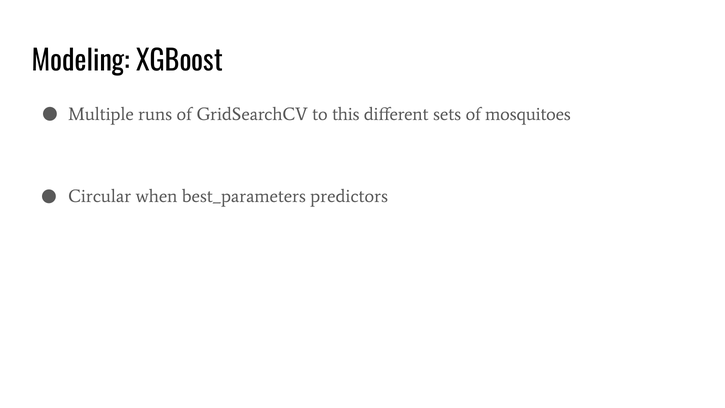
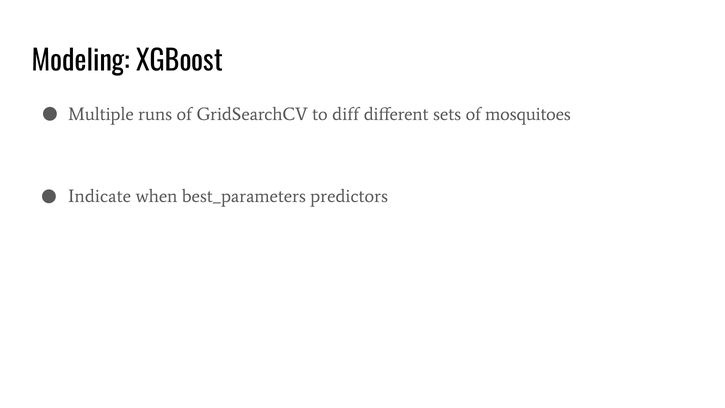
this: this -> diff
Circular: Circular -> Indicate
